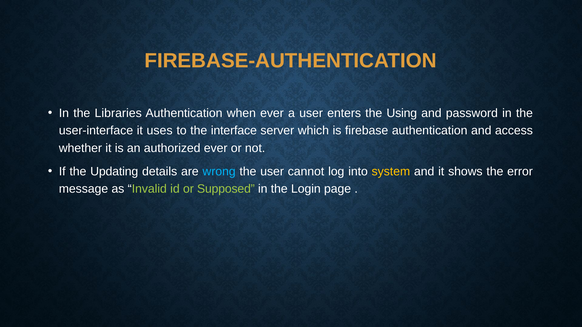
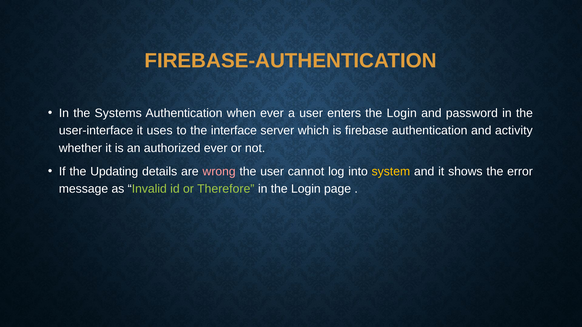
Libraries: Libraries -> Systems
enters the Using: Using -> Login
access: access -> activity
wrong colour: light blue -> pink
Supposed: Supposed -> Therefore
